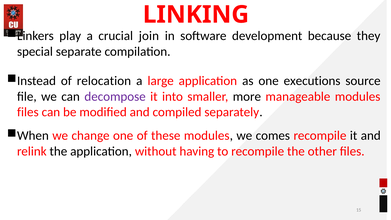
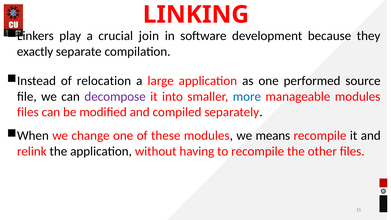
special: special -> exactly
executions: executions -> performed
more colour: black -> blue
comes: comes -> means
